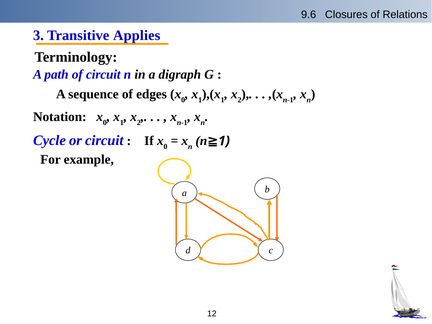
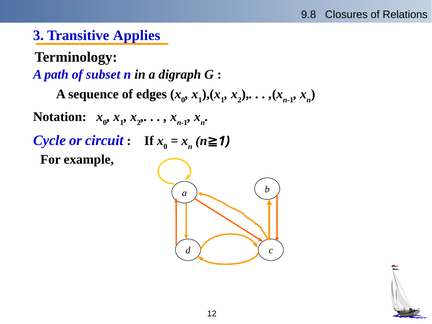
9.6: 9.6 -> 9.8
of circuit: circuit -> subset
